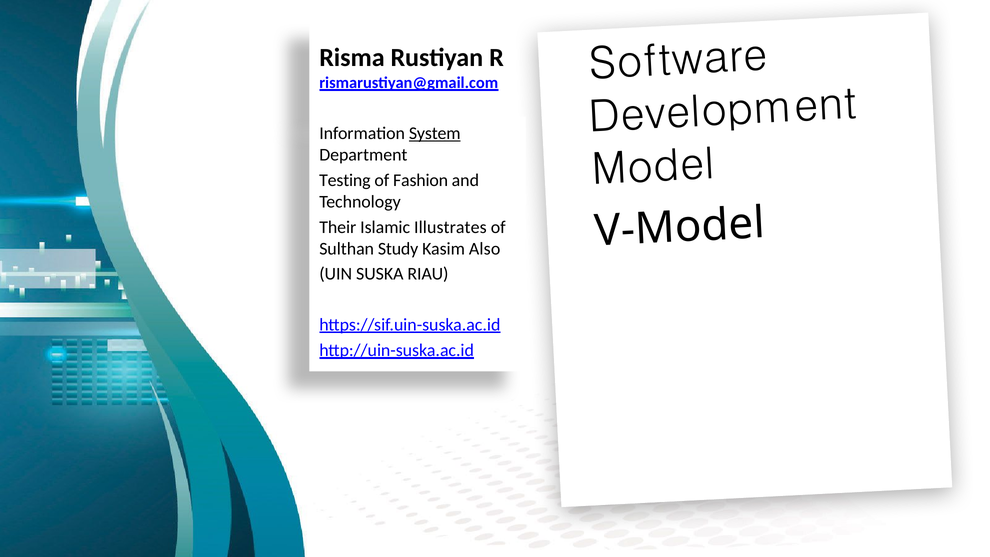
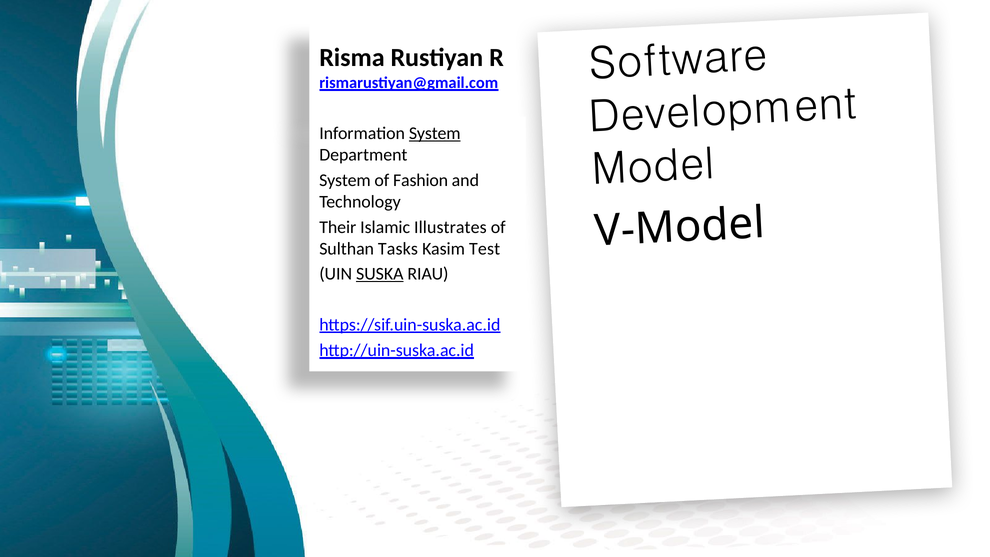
Testing at (345, 180): Testing -> System
Study: Study -> Tasks
Also: Also -> Test
SUSKA underline: none -> present
